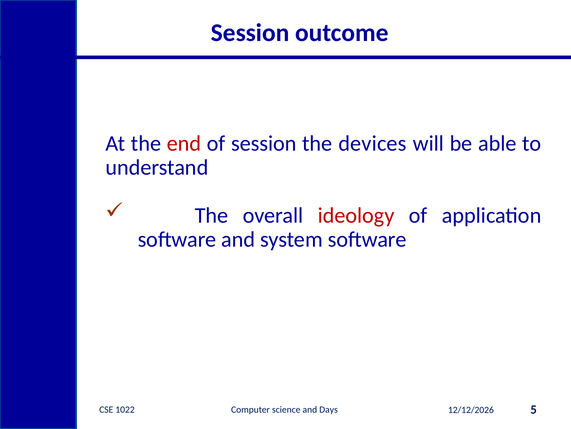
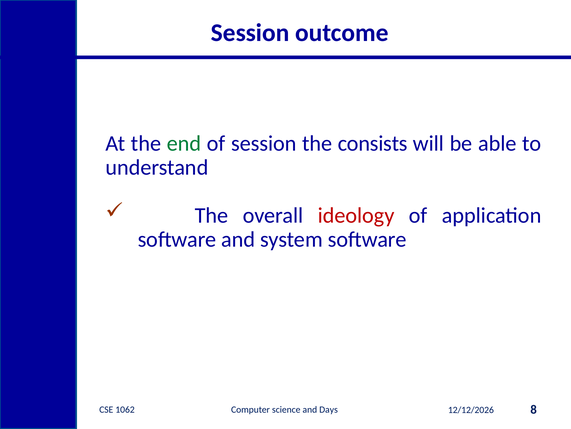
end colour: red -> green
devices: devices -> consists
1022: 1022 -> 1062
5: 5 -> 8
